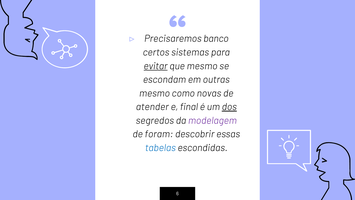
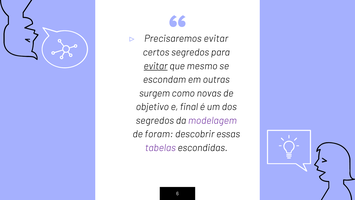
Precisaremos banco: banco -> evitar
certos sistemas: sistemas -> segredos
mesmo at (155, 93): mesmo -> surgem
atender: atender -> objetivo
dos underline: present -> none
tabelas colour: blue -> purple
